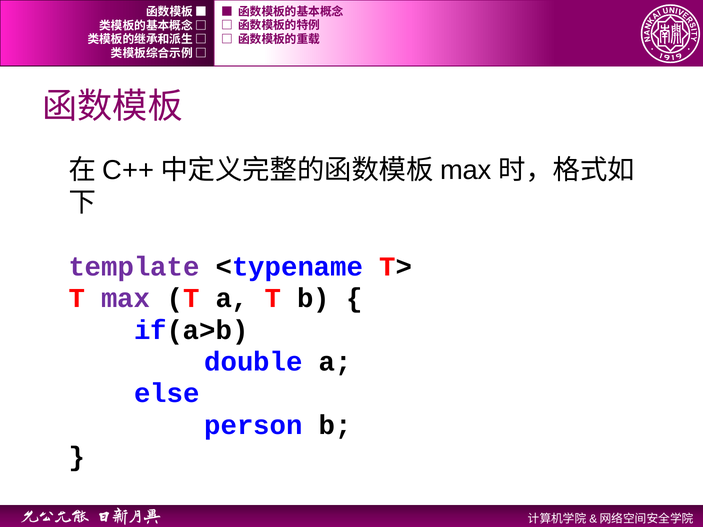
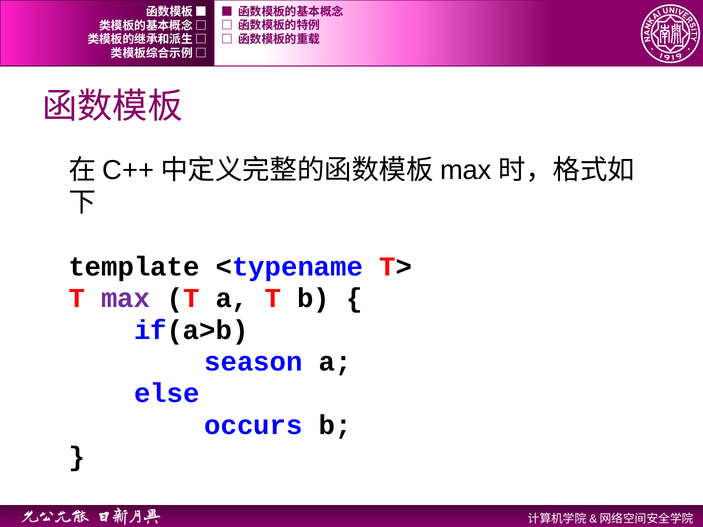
template colour: purple -> black
double: double -> season
person: person -> occurs
